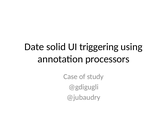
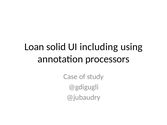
Date: Date -> Loan
triggering: triggering -> including
